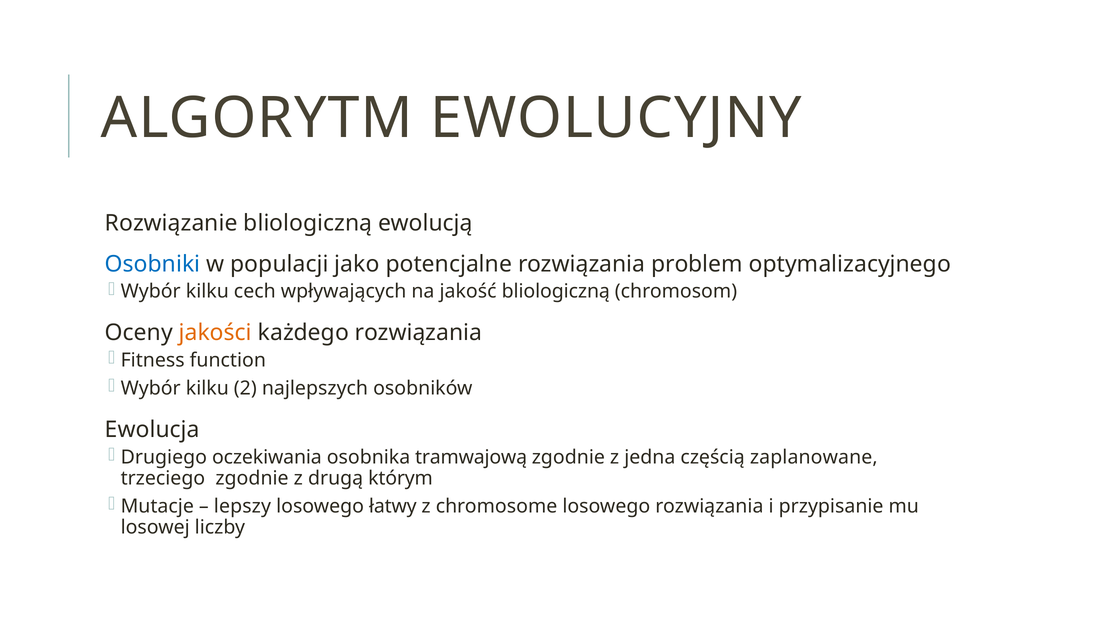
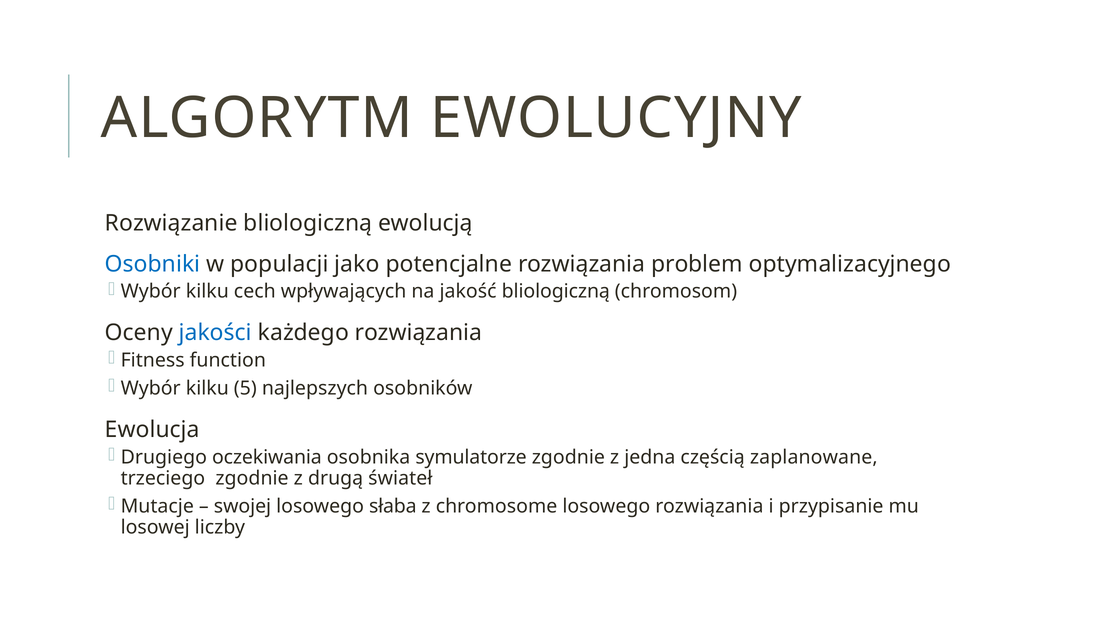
jakości colour: orange -> blue
2: 2 -> 5
tramwajową: tramwajową -> symulatorze
którym: którym -> świateł
lepszy: lepszy -> swojej
łatwy: łatwy -> słaba
